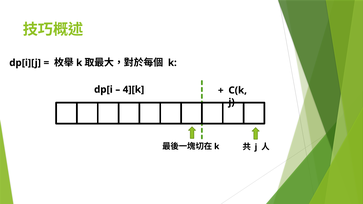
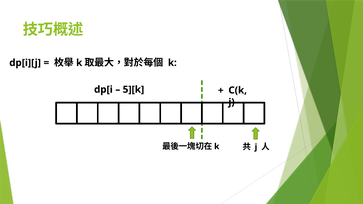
4][k: 4][k -> 5][k
